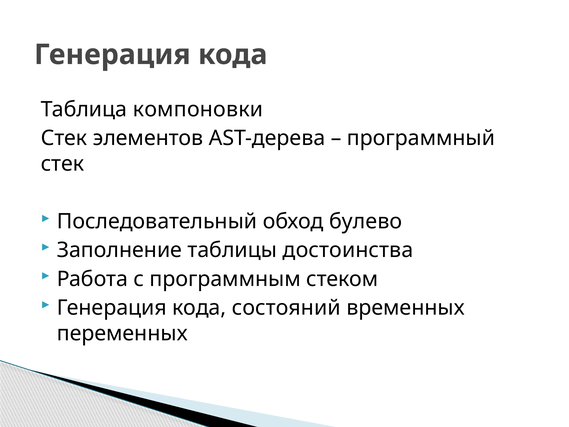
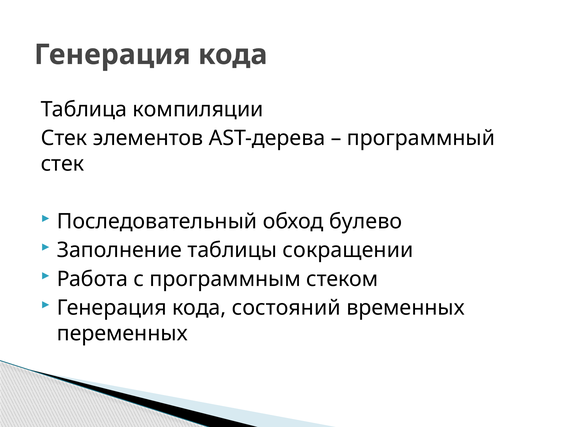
компоновки: компоновки -> компиляции
достоинства: достоинства -> сокращении
